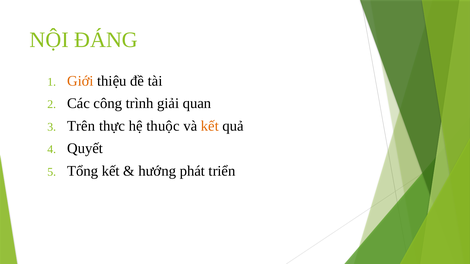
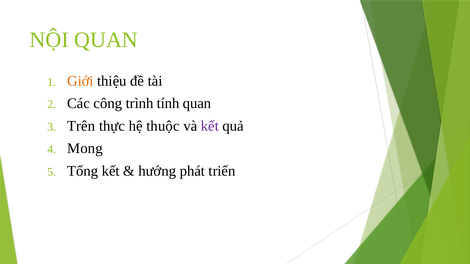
NỘI ĐÁNG: ĐÁNG -> QUAN
giải: giải -> tính
kết at (210, 126) colour: orange -> purple
Quyết: Quyết -> Mong
